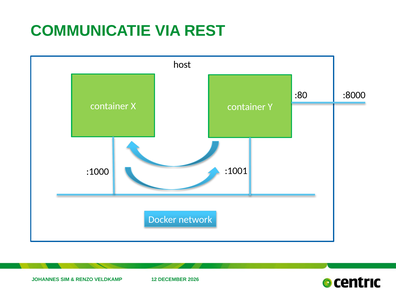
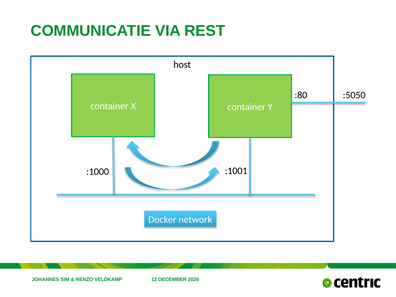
:8000: :8000 -> :5050
